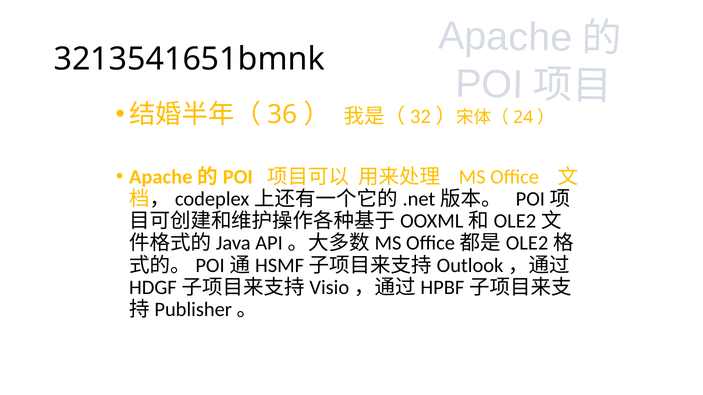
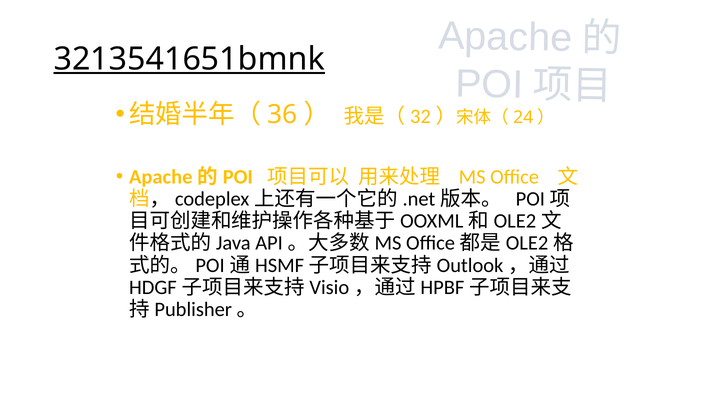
3213541651bmnk underline: none -> present
